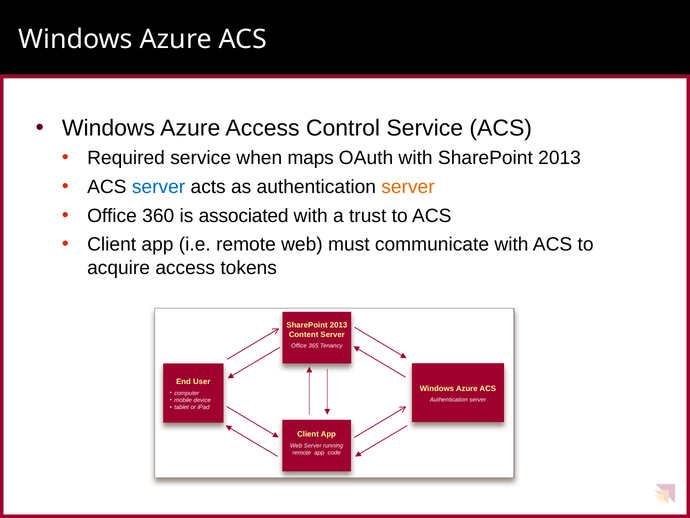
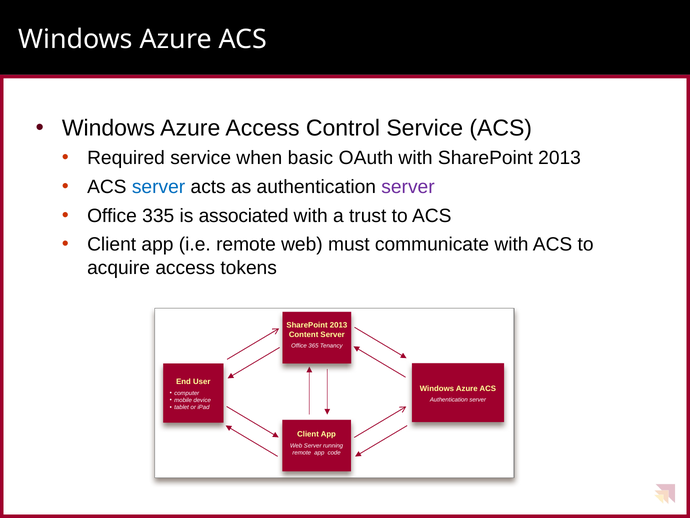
maps: maps -> basic
server at (408, 187) colour: orange -> purple
360: 360 -> 335
